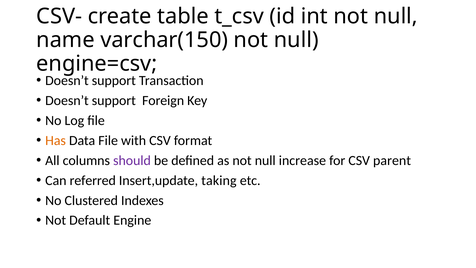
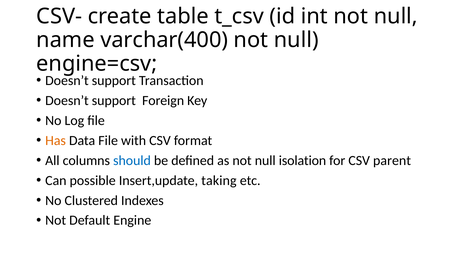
varchar(150: varchar(150 -> varchar(400
should colour: purple -> blue
increase: increase -> isolation
referred: referred -> possible
